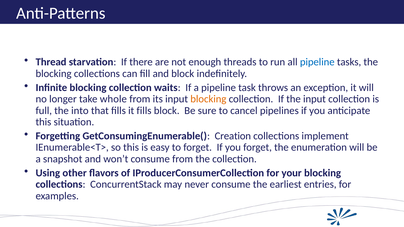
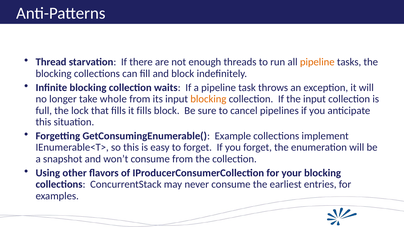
pipeline at (317, 62) colour: blue -> orange
into: into -> lock
Creation: Creation -> Example
